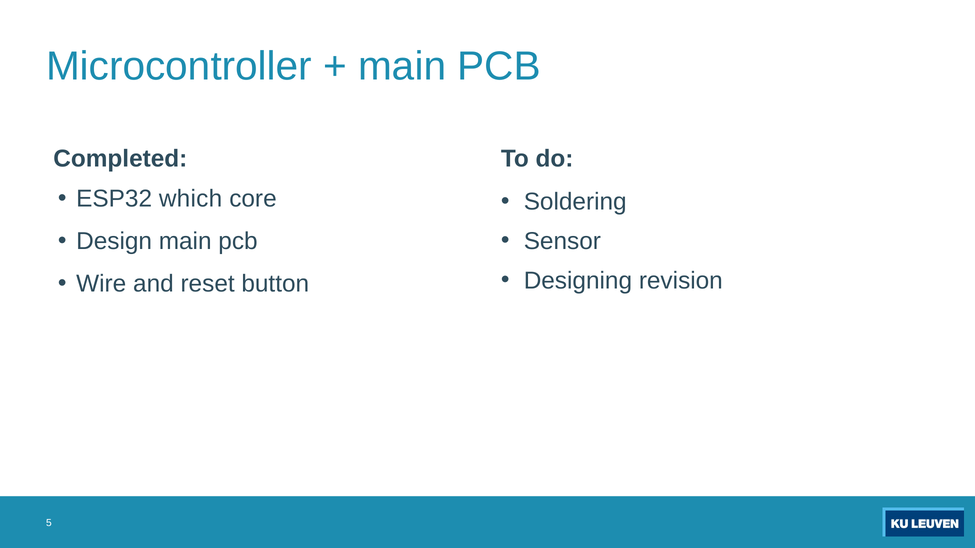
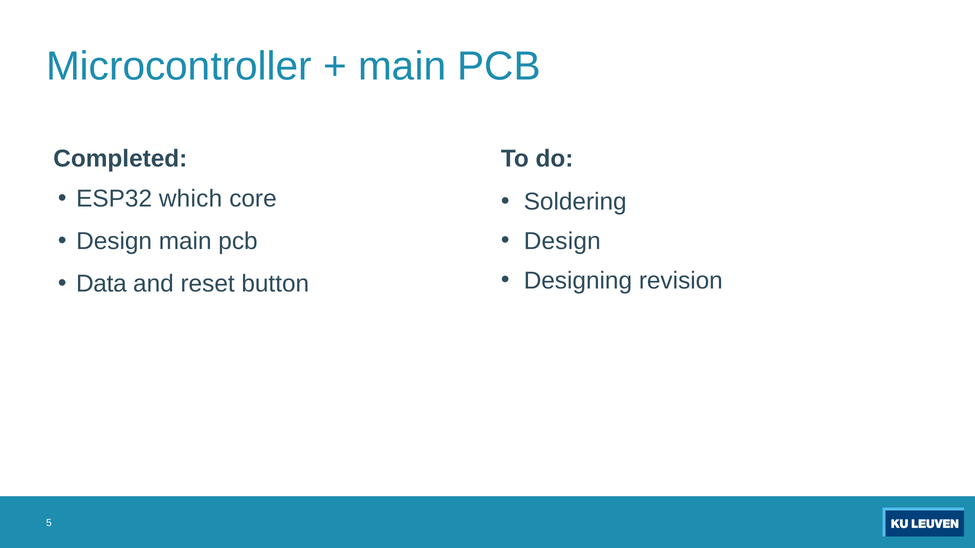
Sensor at (562, 241): Sensor -> Design
Wire: Wire -> Data
